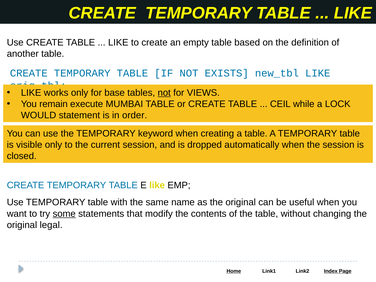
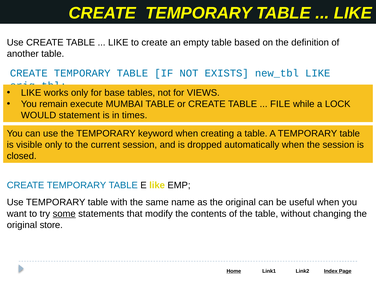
not at (164, 93) underline: present -> none
CEIL: CEIL -> FILE
order: order -> times
legal: legal -> store
